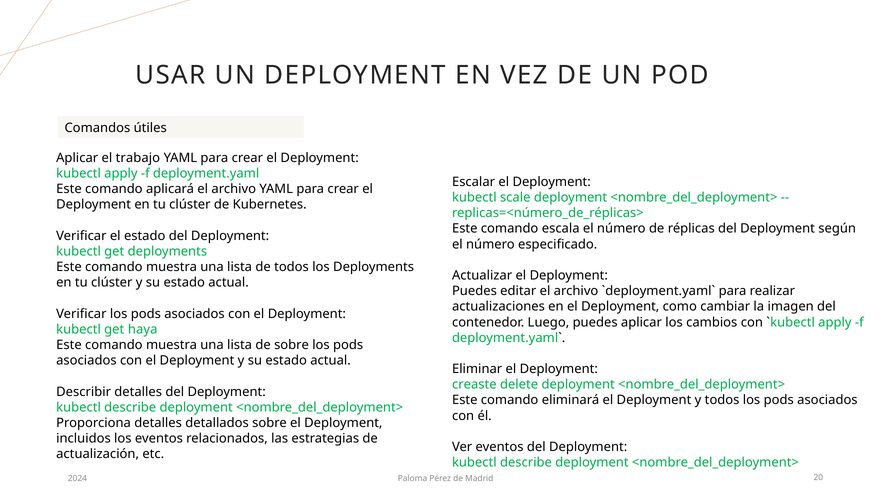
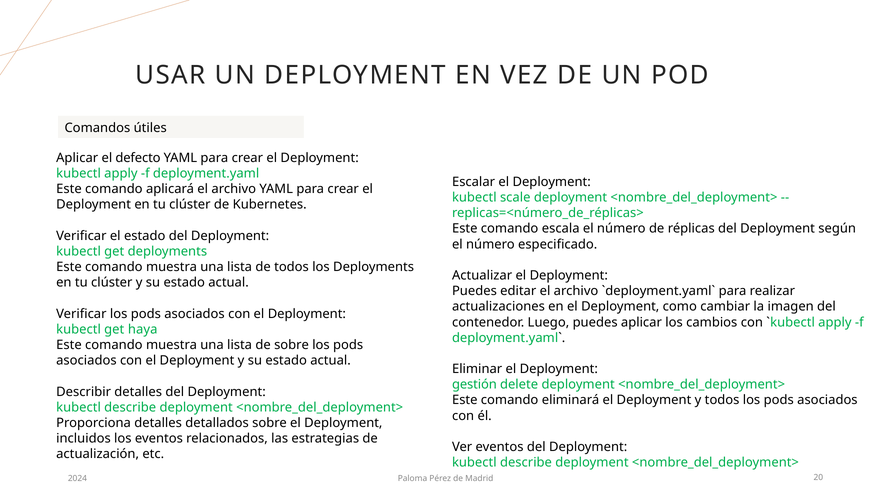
trabajo: trabajo -> defecto
creaste: creaste -> gestión
